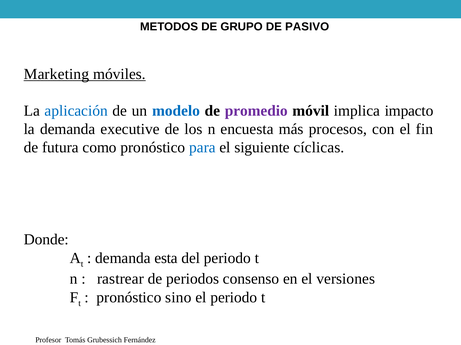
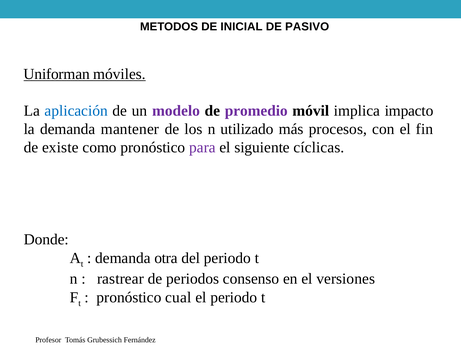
GRUPO: GRUPO -> INICIAL
Marketing: Marketing -> Uniforman
modelo colour: blue -> purple
executive: executive -> mantener
encuesta: encuesta -> utilizado
futura: futura -> existe
para colour: blue -> purple
esta: esta -> otra
sino: sino -> cual
